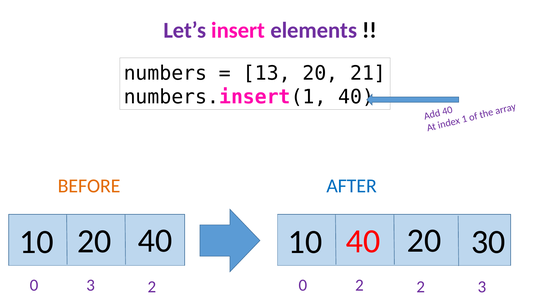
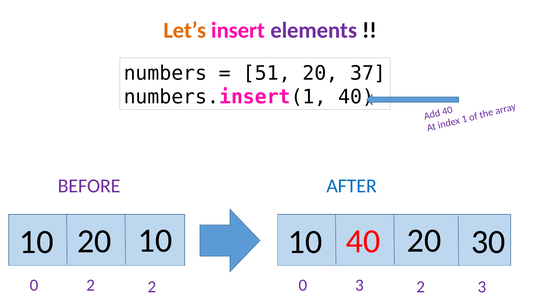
Let’s colour: purple -> orange
13: 13 -> 51
21: 21 -> 37
BEFORE colour: orange -> purple
20 40: 40 -> 10
0 3: 3 -> 2
0 2: 2 -> 3
